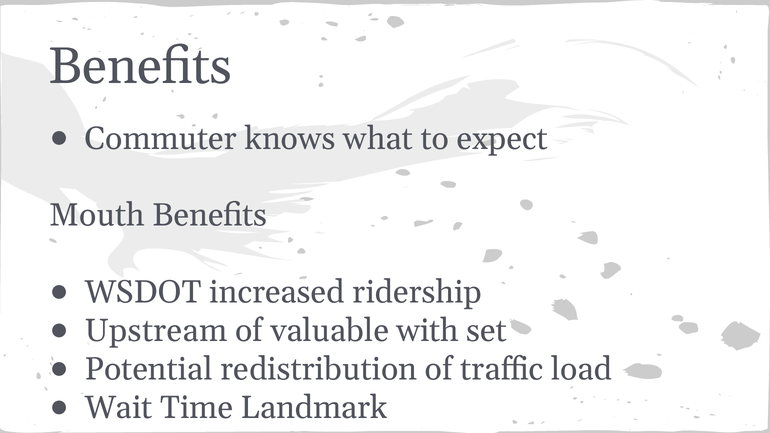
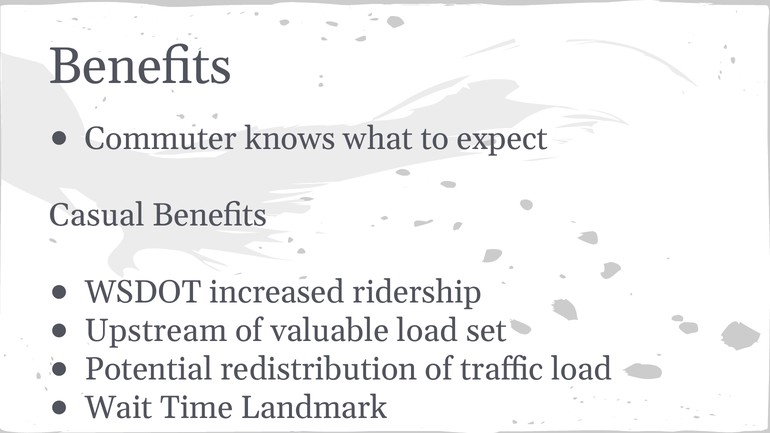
Mouth: Mouth -> Casual
valuable with: with -> load
